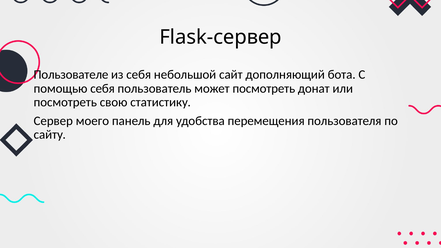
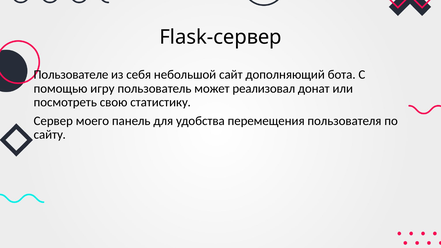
помощью себя: себя -> игру
может посмотреть: посмотреть -> реализовал
